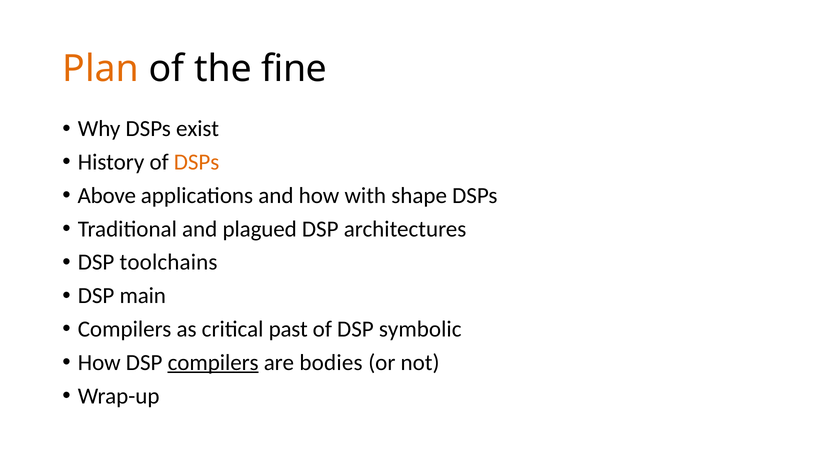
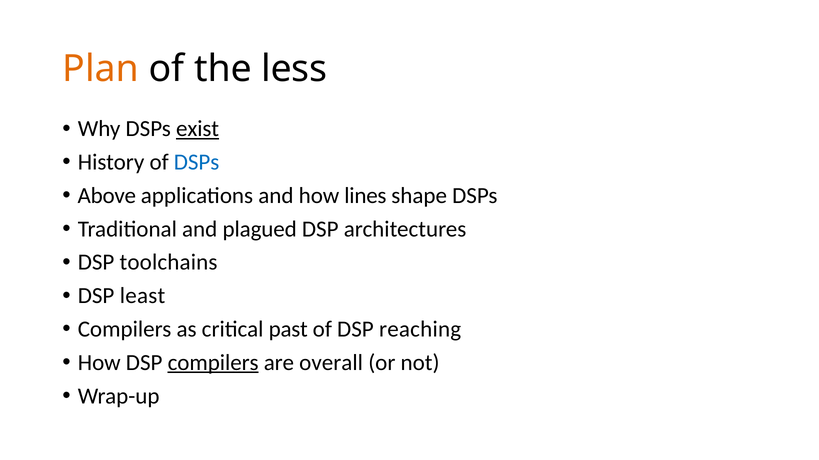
fine: fine -> less
exist underline: none -> present
DSPs at (197, 162) colour: orange -> blue
with: with -> lines
main: main -> least
symbolic: symbolic -> reaching
bodies: bodies -> overall
